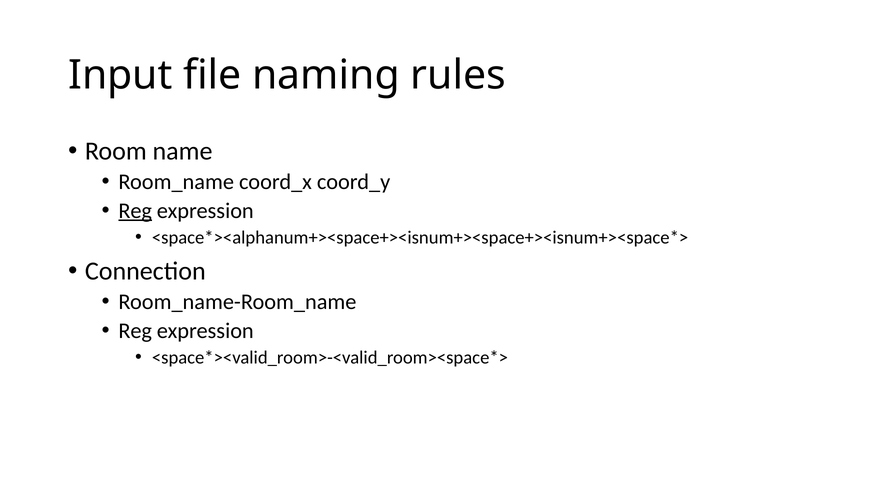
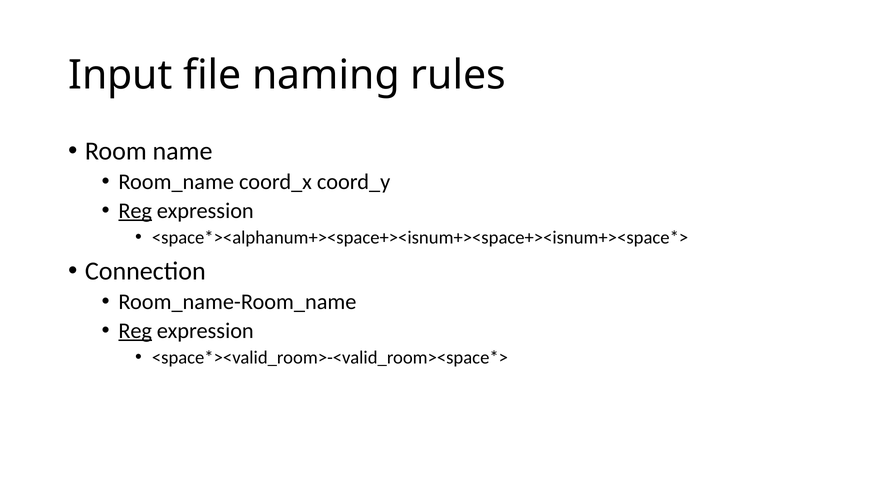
Reg at (135, 331) underline: none -> present
